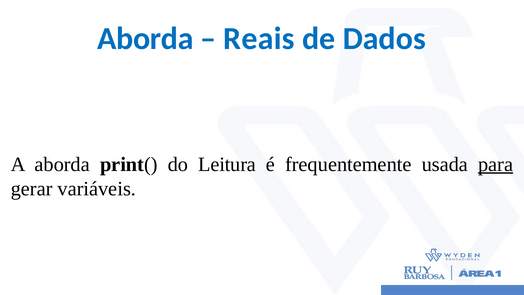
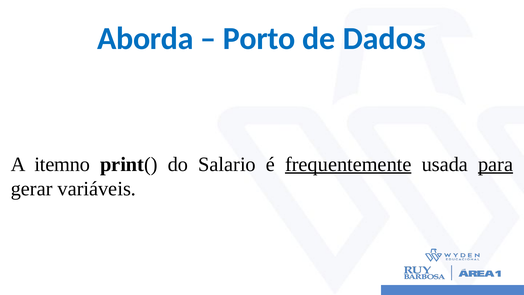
Reais: Reais -> Porto
A aborda: aborda -> itemno
Leitura: Leitura -> Salario
frequentemente underline: none -> present
